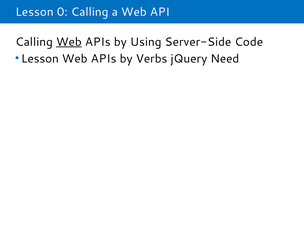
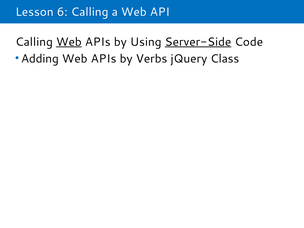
0: 0 -> 6
Server-Side underline: none -> present
Lesson at (40, 59): Lesson -> Adding
Need: Need -> Class
